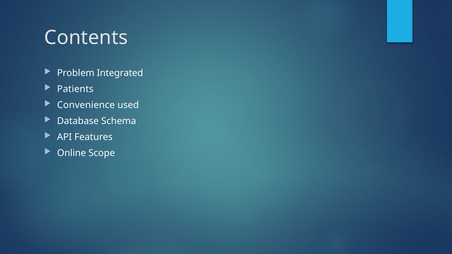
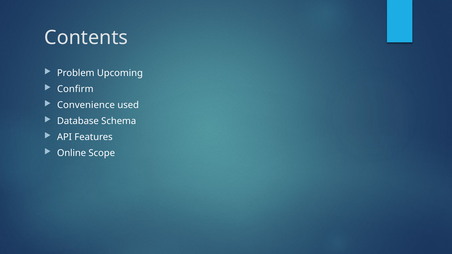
Integrated: Integrated -> Upcoming
Patients: Patients -> Confirm
